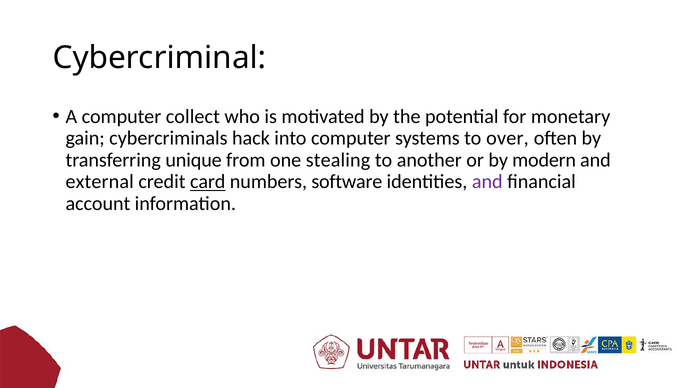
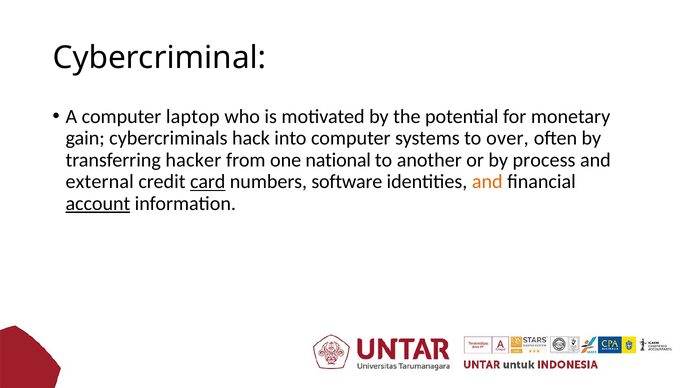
collect: collect -> laptop
unique: unique -> hacker
stealing: stealing -> national
modern: modern -> process
and at (487, 182) colour: purple -> orange
account underline: none -> present
